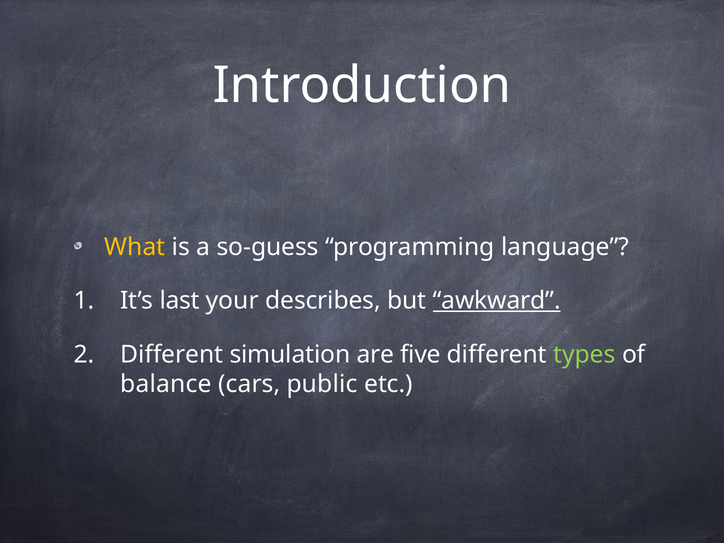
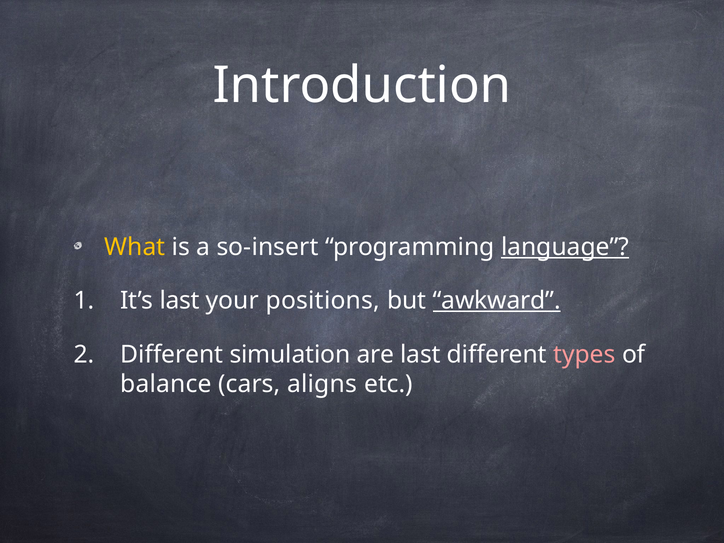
so-guess: so-guess -> so-insert
language underline: none -> present
describes: describes -> positions
are five: five -> last
types colour: light green -> pink
public: public -> aligns
